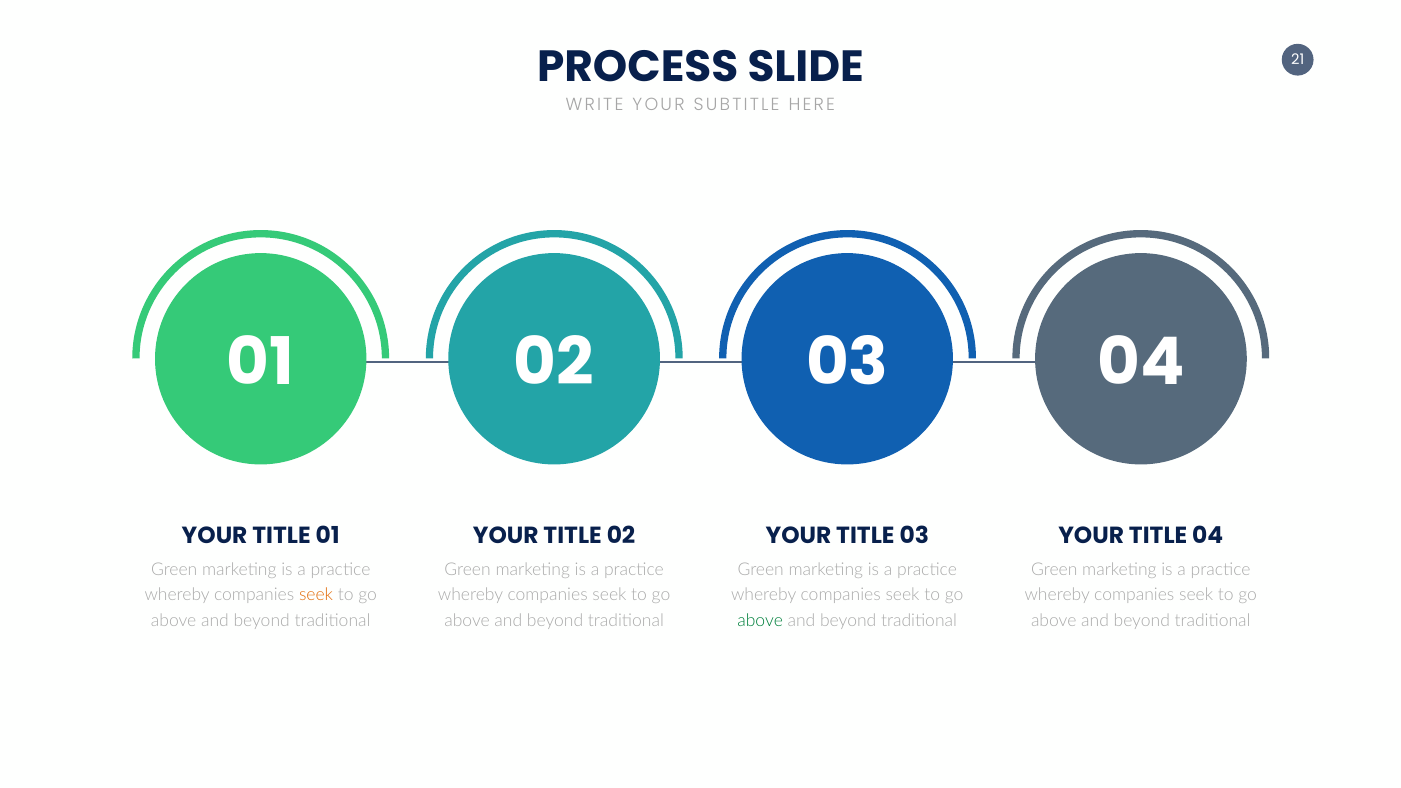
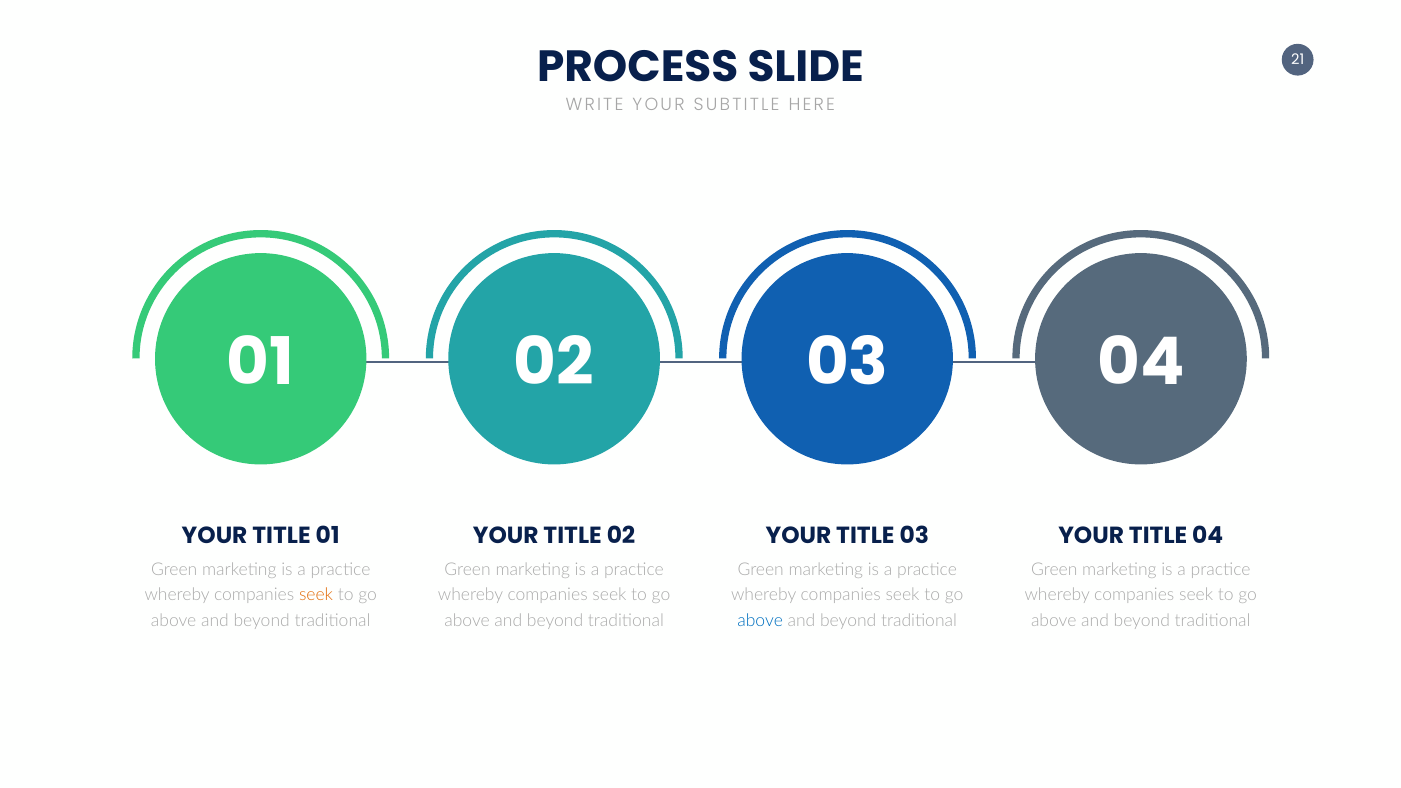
above at (760, 621) colour: green -> blue
